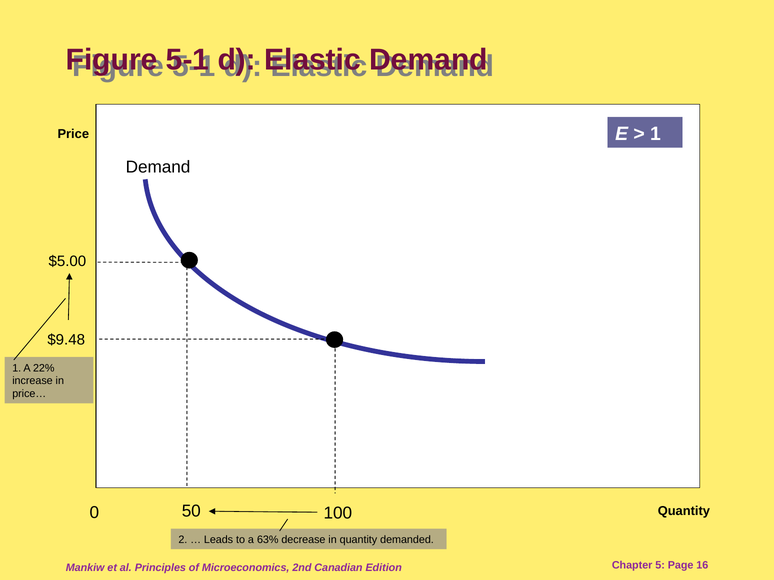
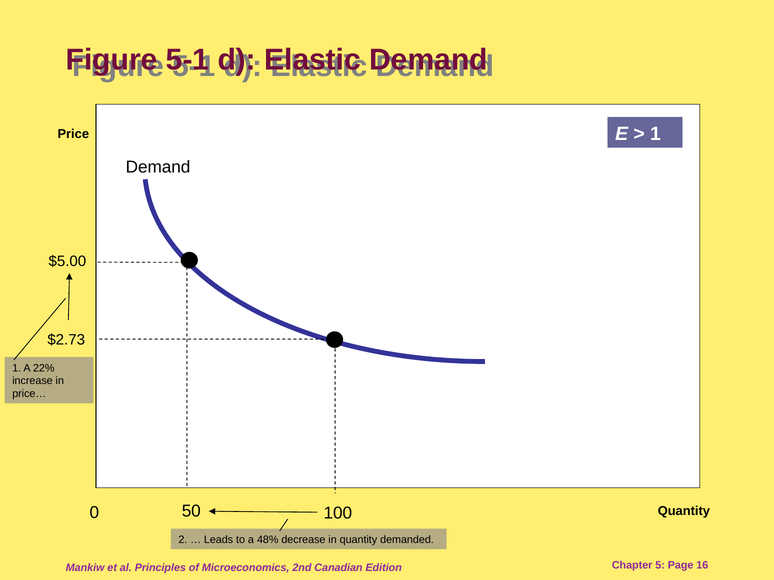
$9.48: $9.48 -> $2.73
63%: 63% -> 48%
